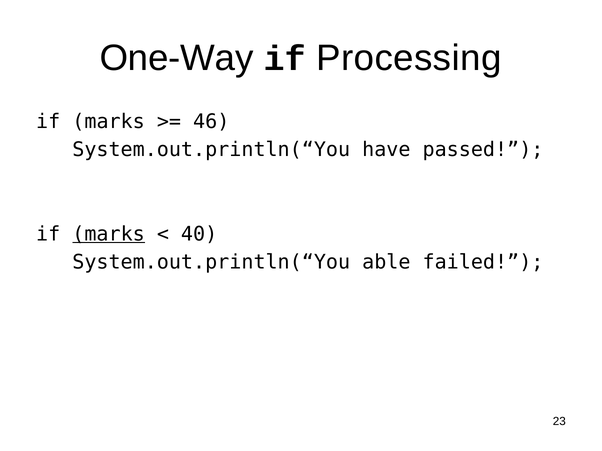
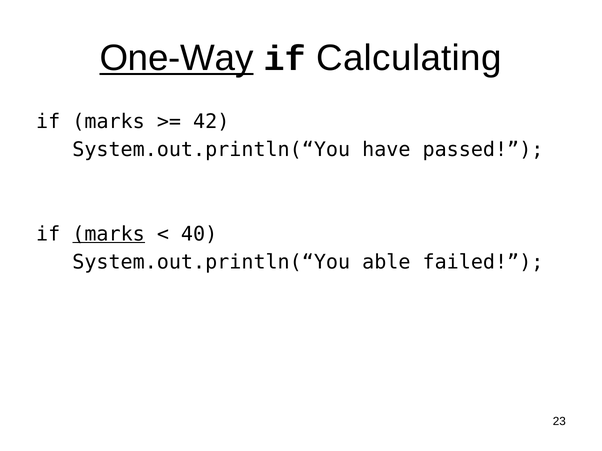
One-Way underline: none -> present
Processing: Processing -> Calculating
46: 46 -> 42
